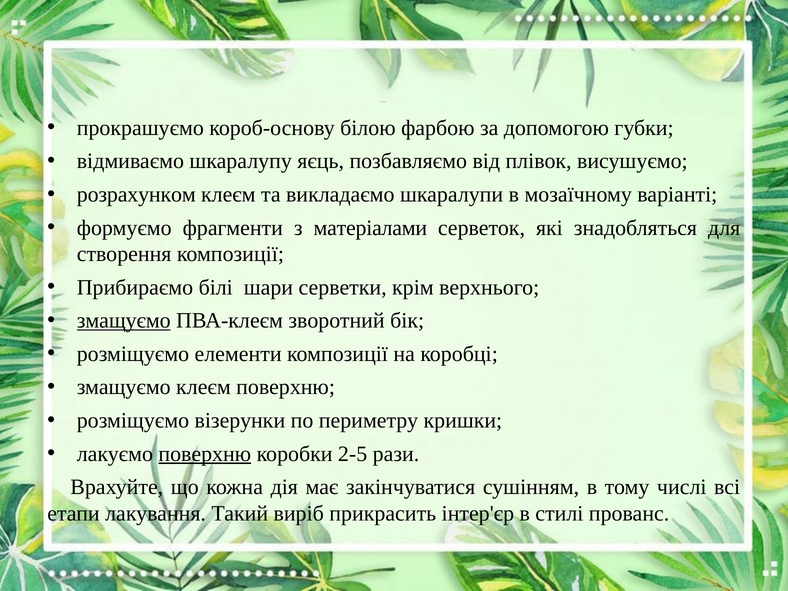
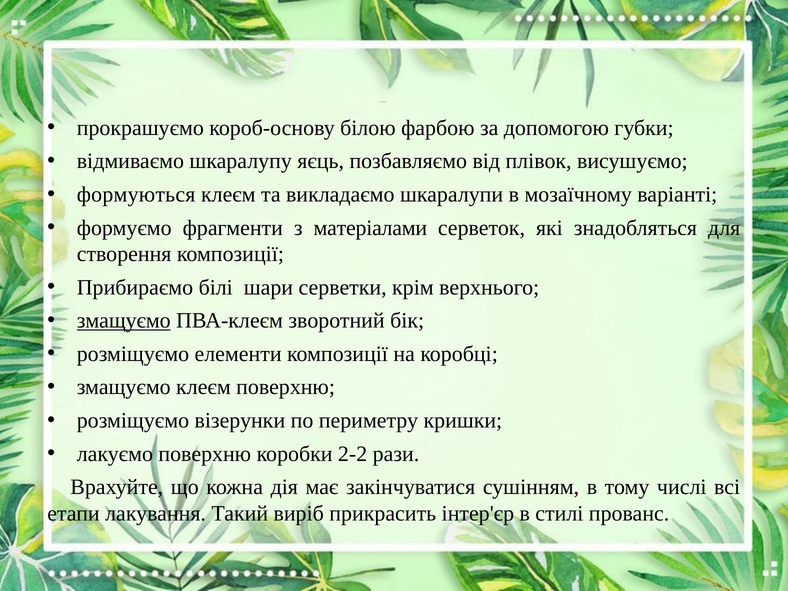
розрахунком: розрахунком -> формуються
поверхню at (205, 454) underline: present -> none
2-5: 2-5 -> 2-2
